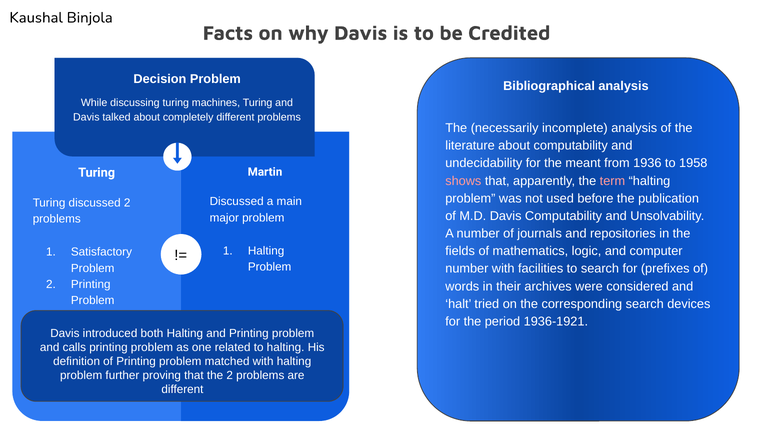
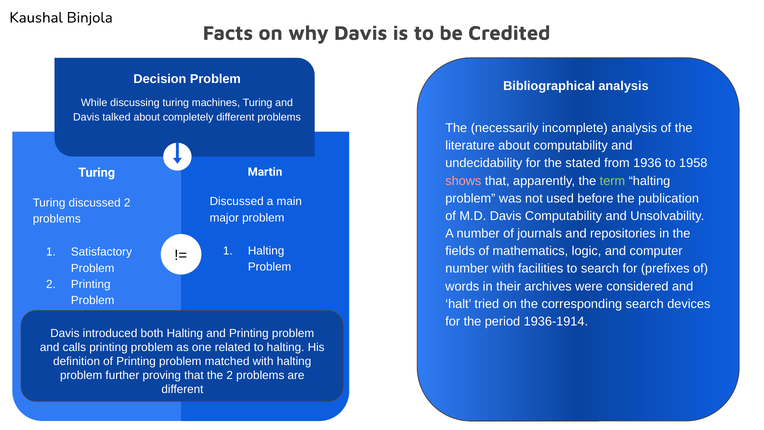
meant: meant -> stated
term colour: pink -> light green
1936-1921: 1936-1921 -> 1936-1914
